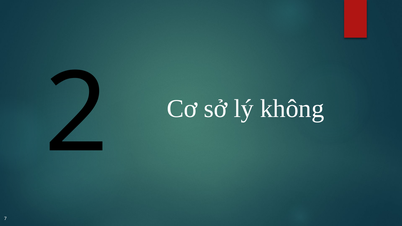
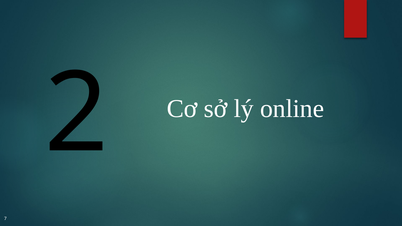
không: không -> online
